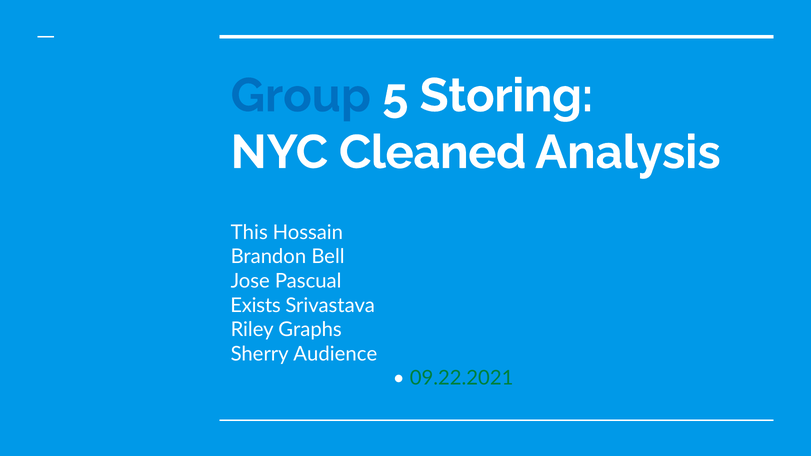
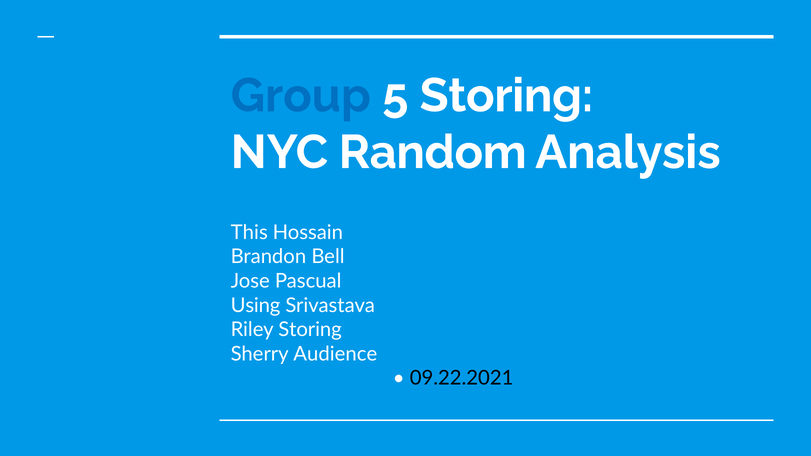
Cleaned: Cleaned -> Random
Exists: Exists -> Using
Riley Graphs: Graphs -> Storing
09.22.2021 colour: green -> black
